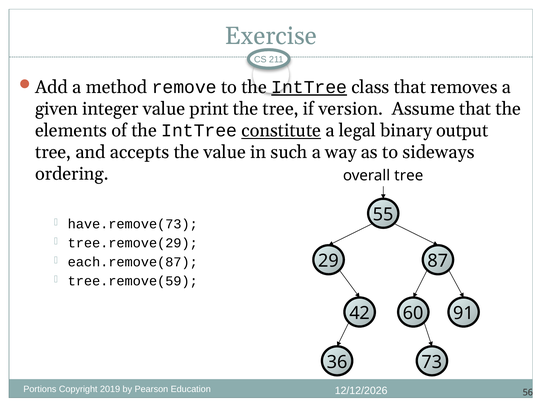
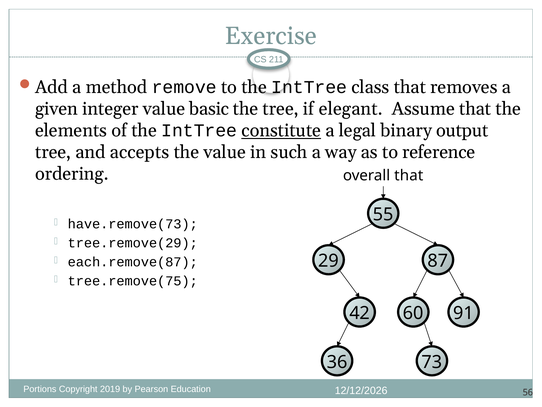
IntTree at (309, 87) underline: present -> none
print: print -> basic
version: version -> elegant
sideways: sideways -> reference
overall tree: tree -> that
tree.remove(59: tree.remove(59 -> tree.remove(75
